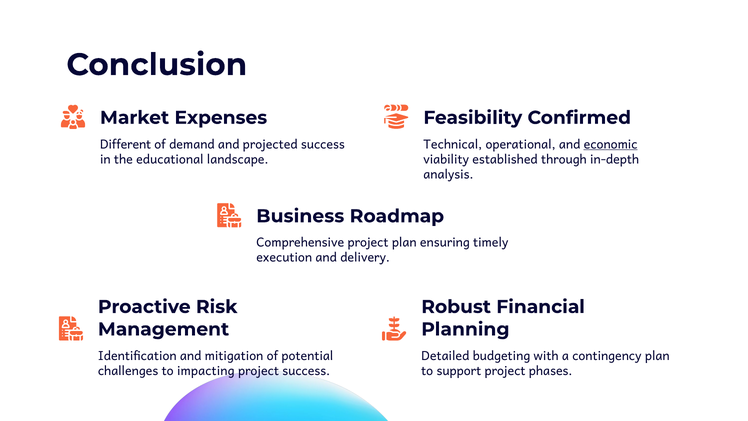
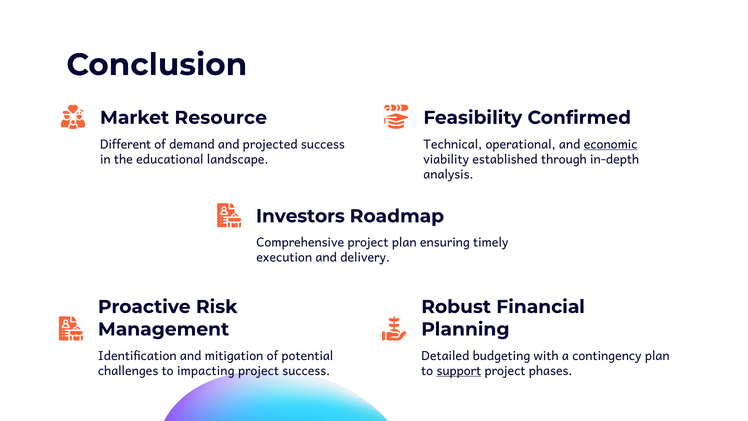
Expenses: Expenses -> Resource
Business: Business -> Investors
support underline: none -> present
